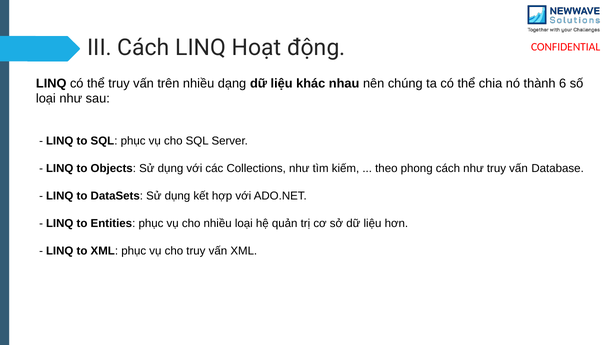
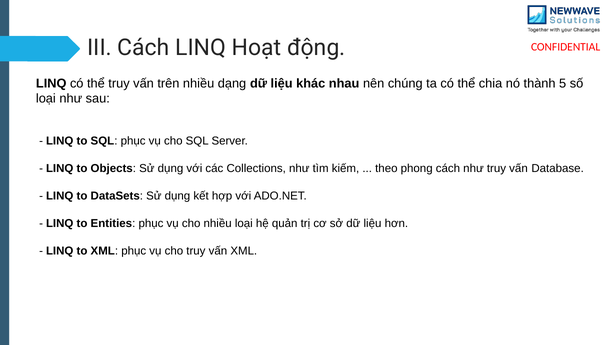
6: 6 -> 5
